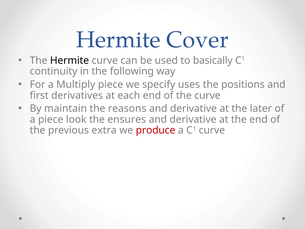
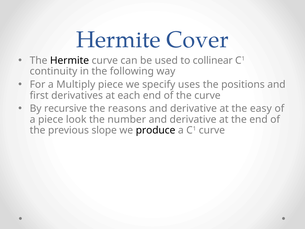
basically: basically -> collinear
maintain: maintain -> recursive
later: later -> easy
ensures: ensures -> number
extra: extra -> slope
produce colour: red -> black
